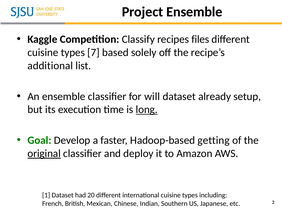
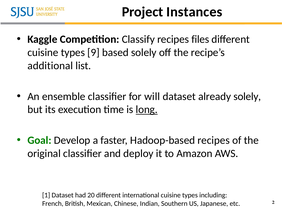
Project Ensemble: Ensemble -> Instances
7: 7 -> 9
already setup: setup -> solely
Hadoop-based getting: getting -> recipes
original underline: present -> none
